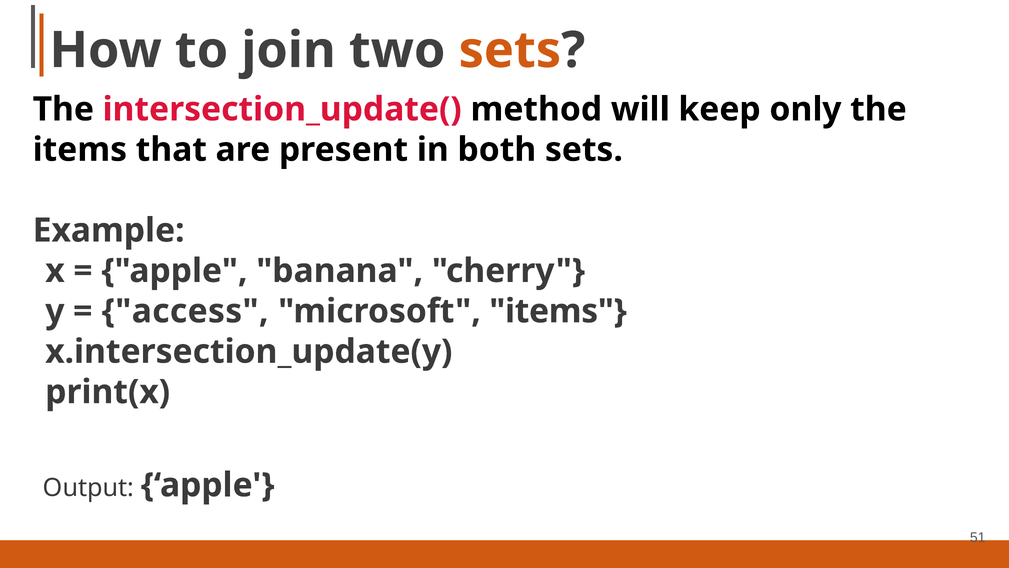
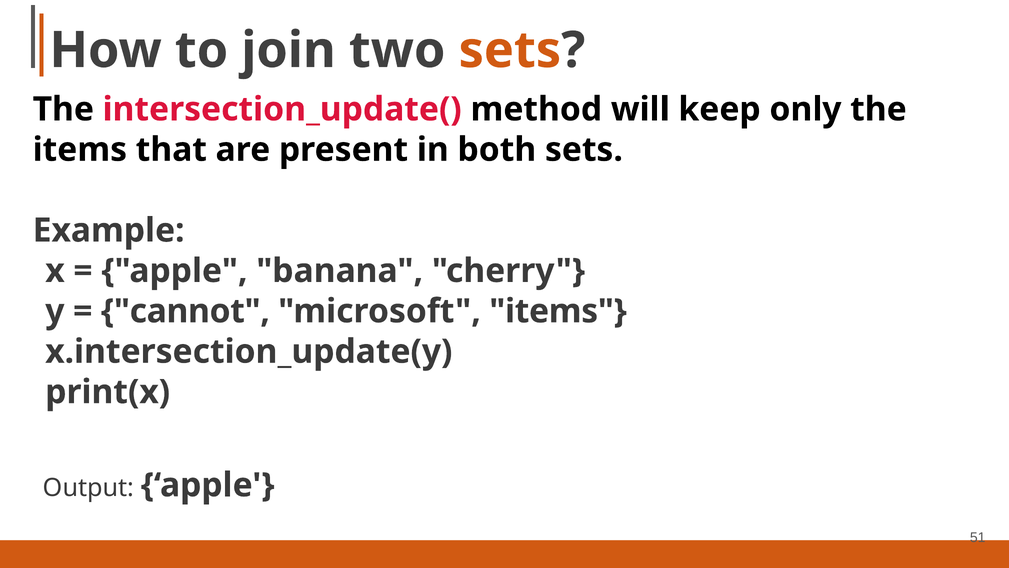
access: access -> cannot
